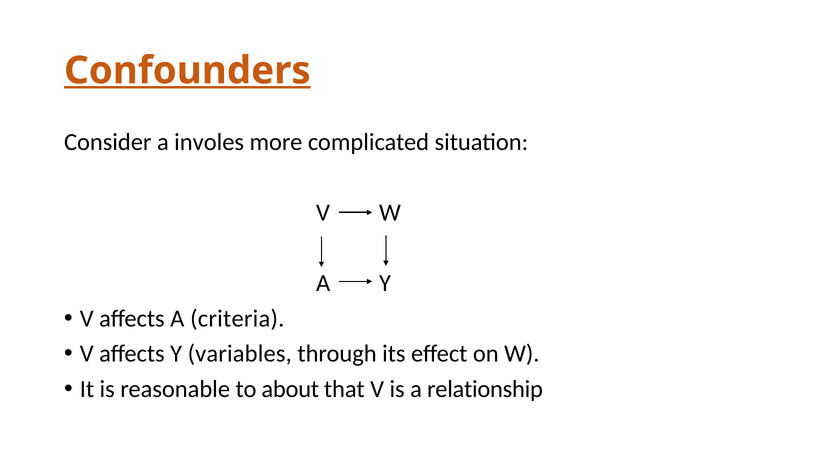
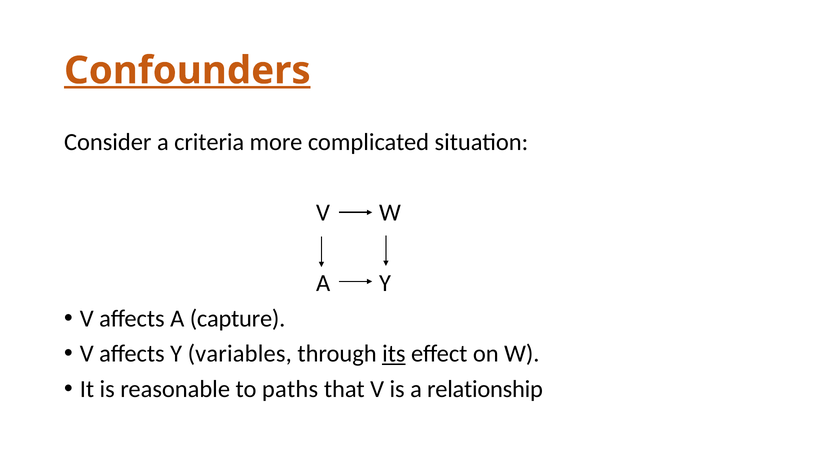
involes: involes -> criteria
criteria: criteria -> capture
its underline: none -> present
about: about -> paths
